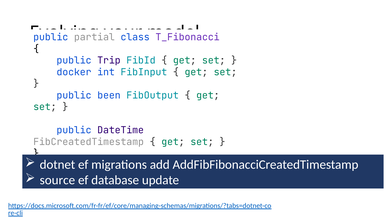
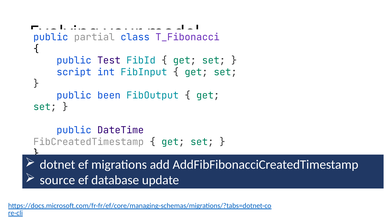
Trip: Trip -> Test
docker: docker -> script
